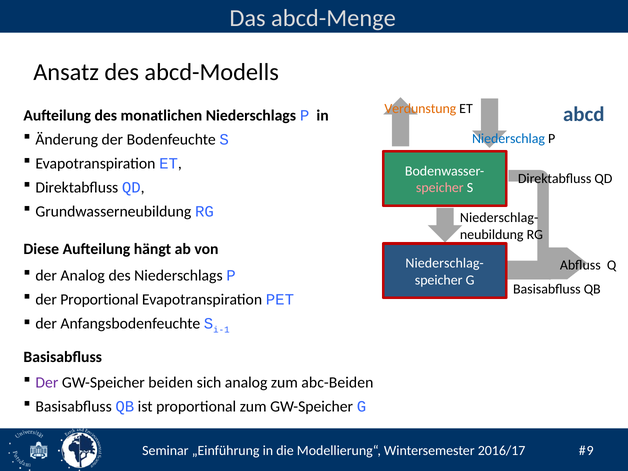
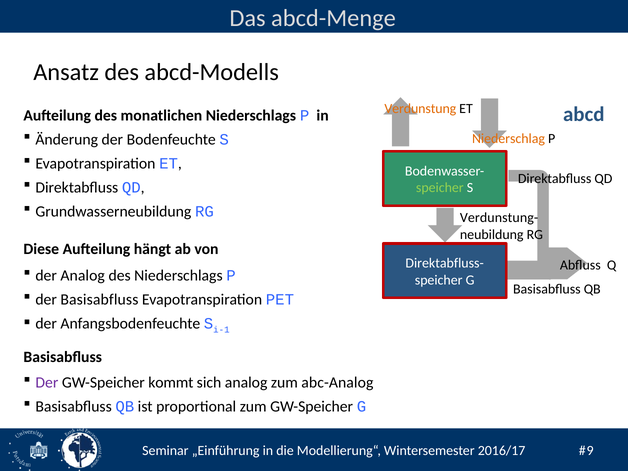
Niederschlag colour: blue -> orange
speicher at (440, 188) colour: pink -> light green
Niederschlag- at (499, 218): Niederschlag- -> Verdunstung-
Niederschlag- at (445, 263): Niederschlag- -> Direktabfluss-
der Proportional: Proportional -> Basisabfluss
beiden: beiden -> kommt
abc-Beiden: abc-Beiden -> abc-Analog
